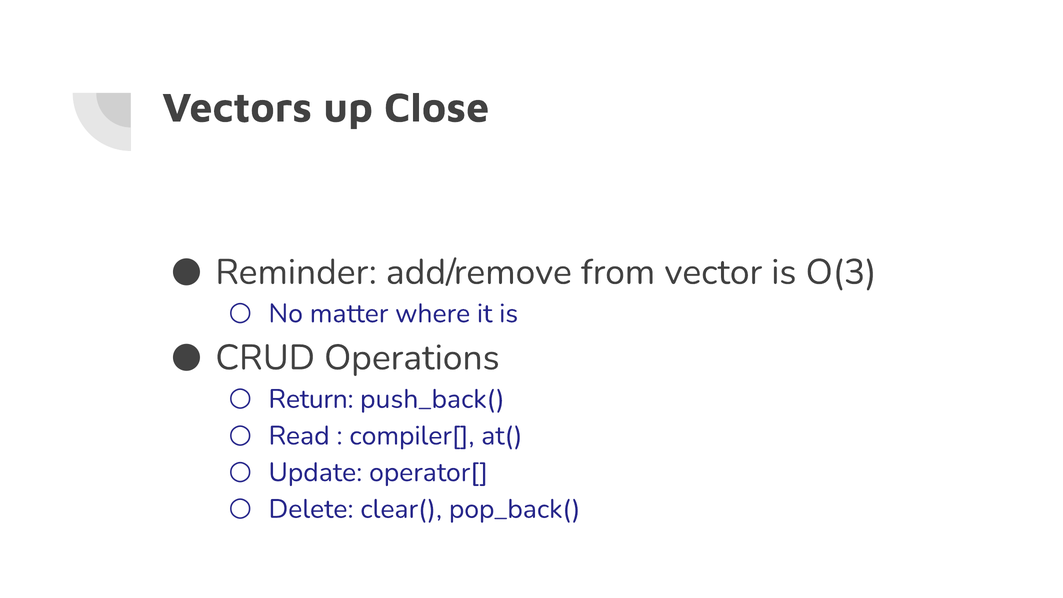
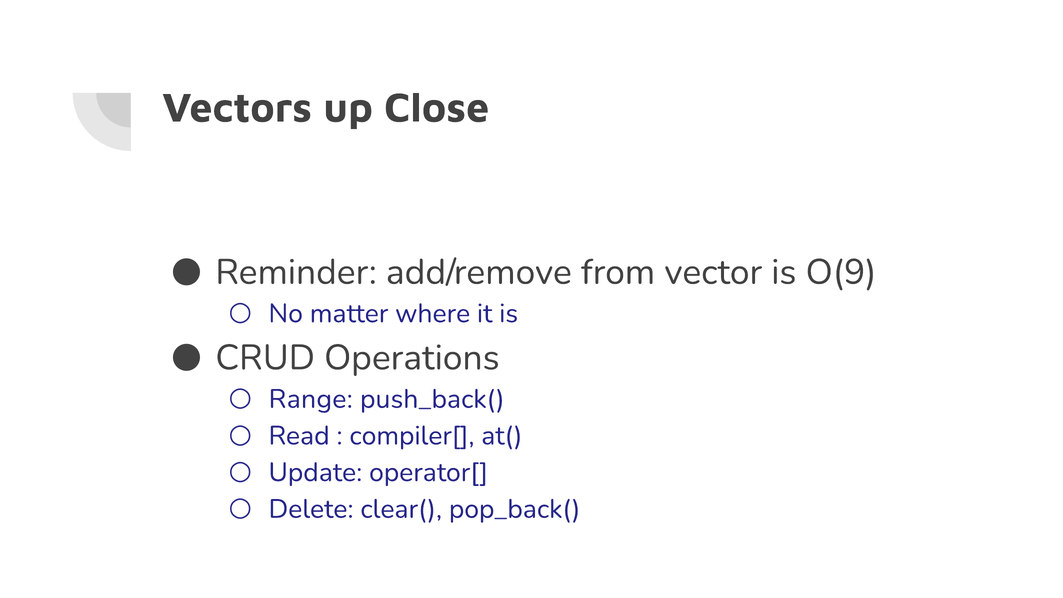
O(3: O(3 -> O(9
Return: Return -> Range
